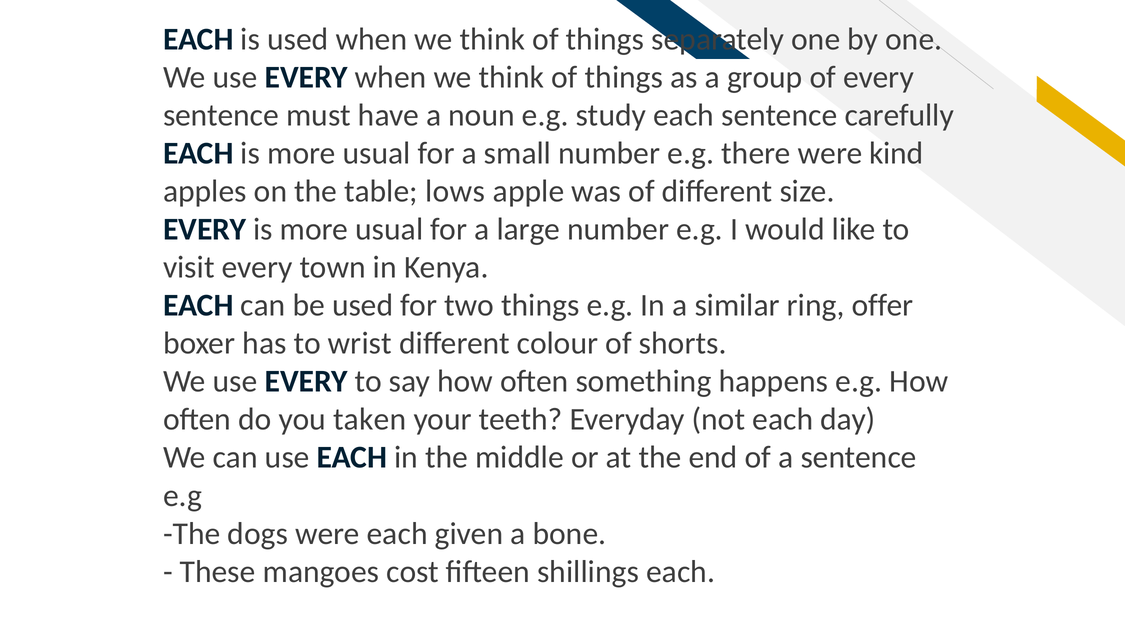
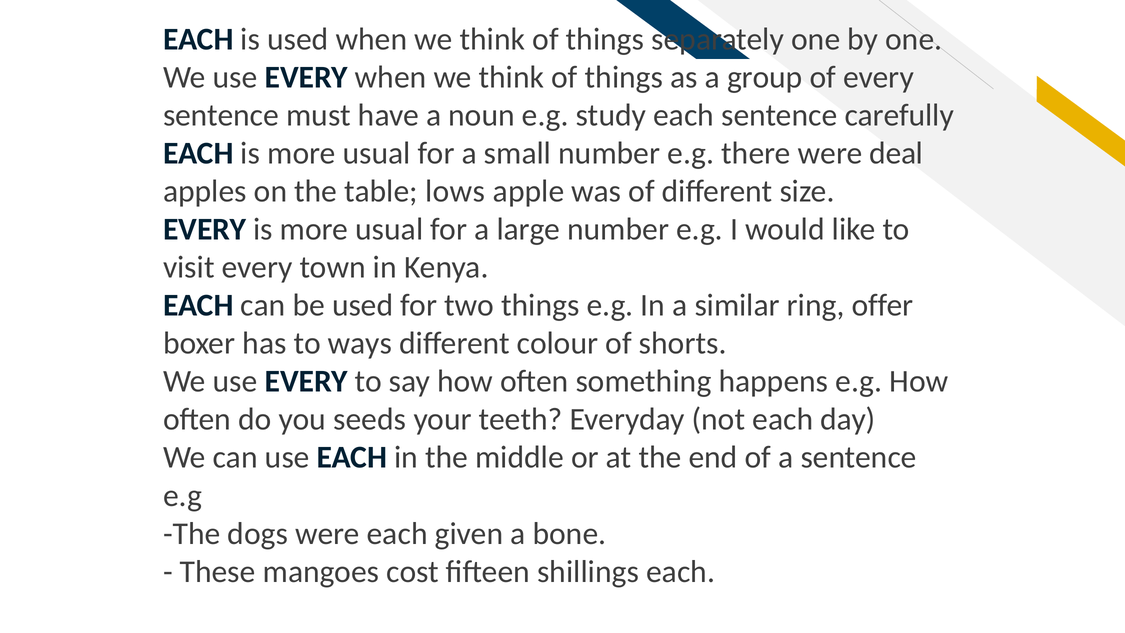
kind: kind -> deal
wrist: wrist -> ways
taken: taken -> seeds
